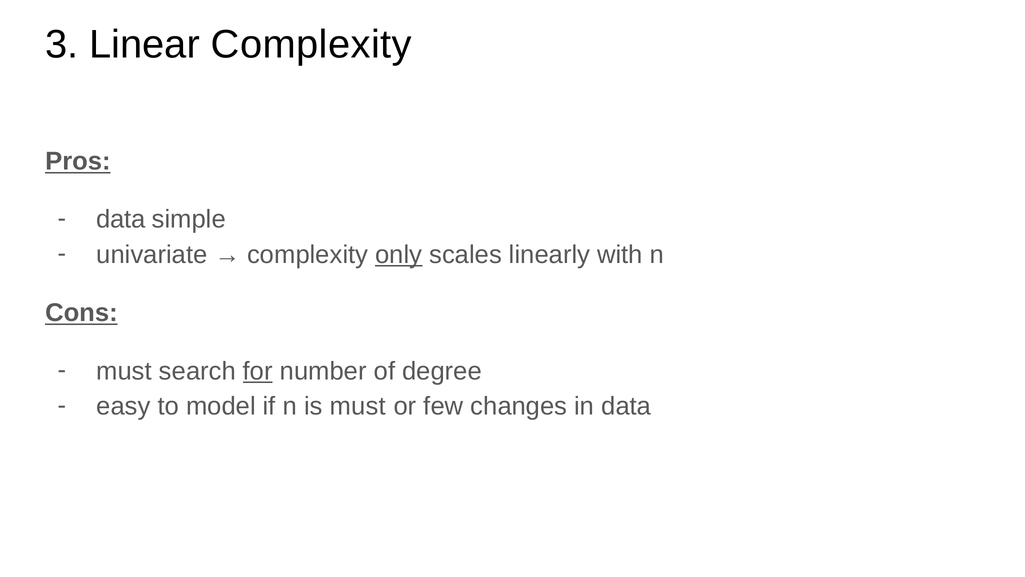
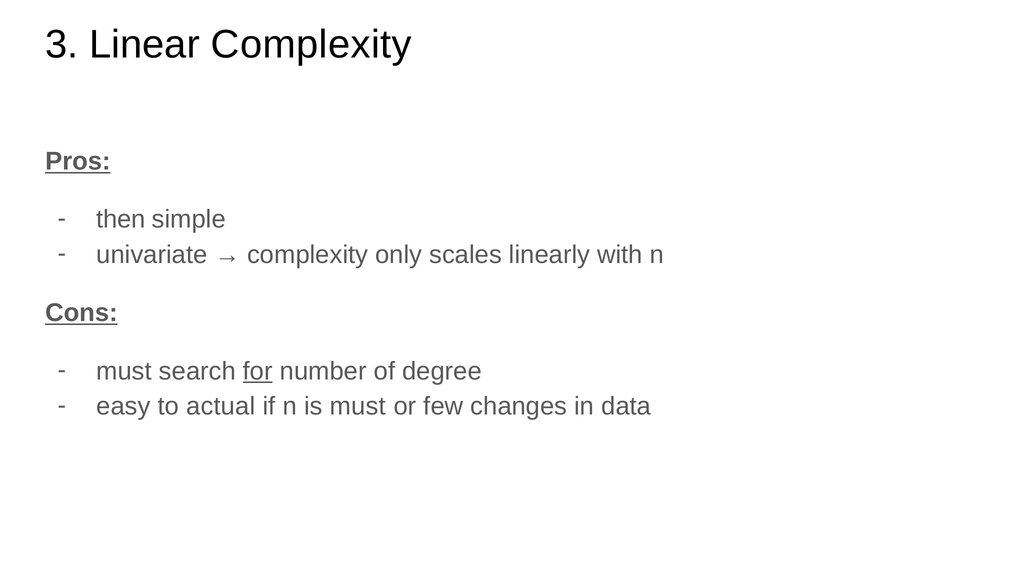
data at (121, 219): data -> then
only underline: present -> none
model: model -> actual
